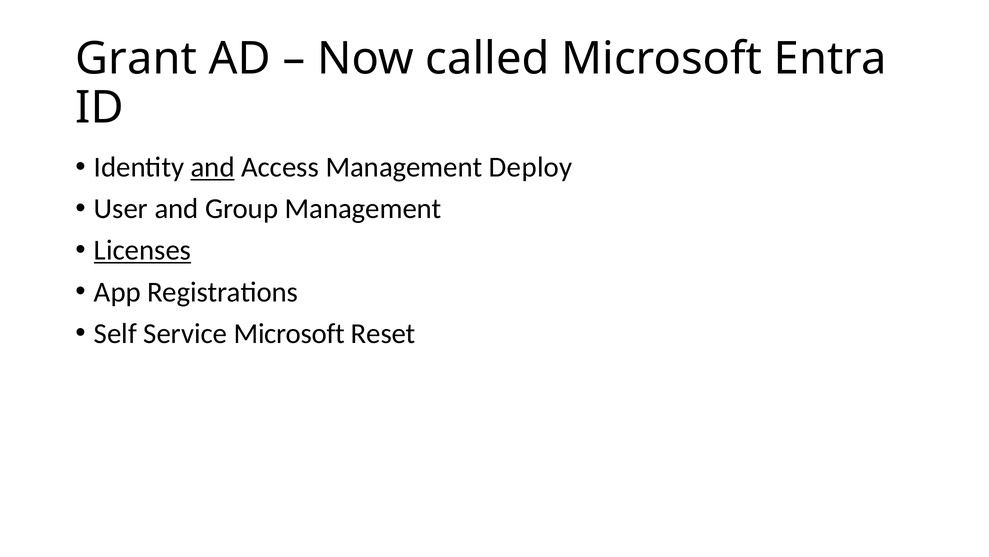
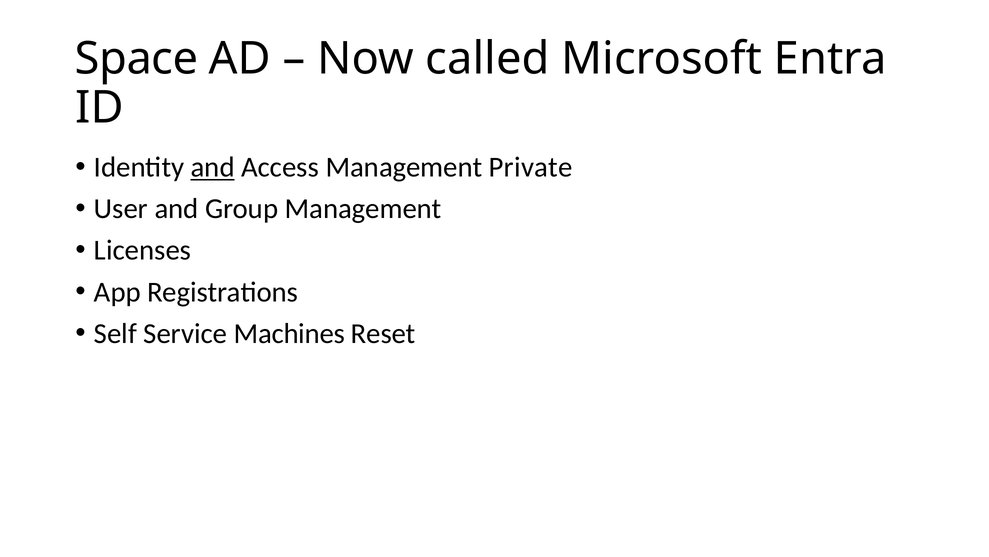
Grant: Grant -> Space
Deploy: Deploy -> Private
Licenses underline: present -> none
Service Microsoft: Microsoft -> Machines
